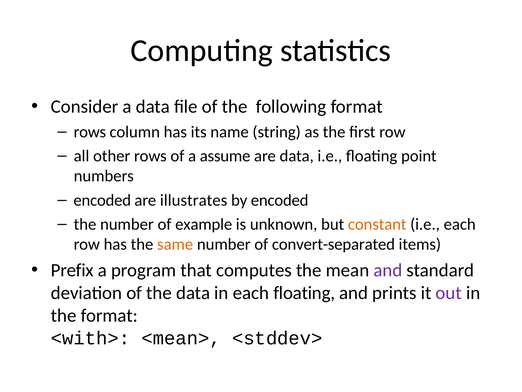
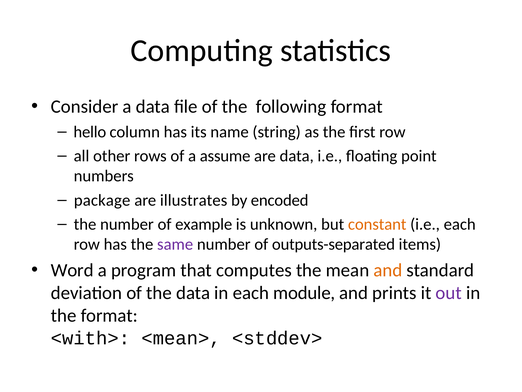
rows at (90, 132): rows -> hello
encoded at (102, 200): encoded -> package
same colour: orange -> purple
convert-separated: convert-separated -> outputs-separated
Prefix: Prefix -> Word
and at (388, 270) colour: purple -> orange
each floating: floating -> module
